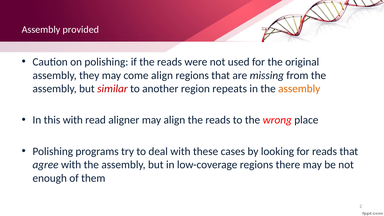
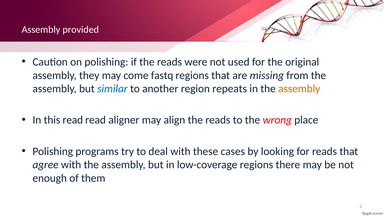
come align: align -> fastq
similar colour: red -> blue
this with: with -> read
